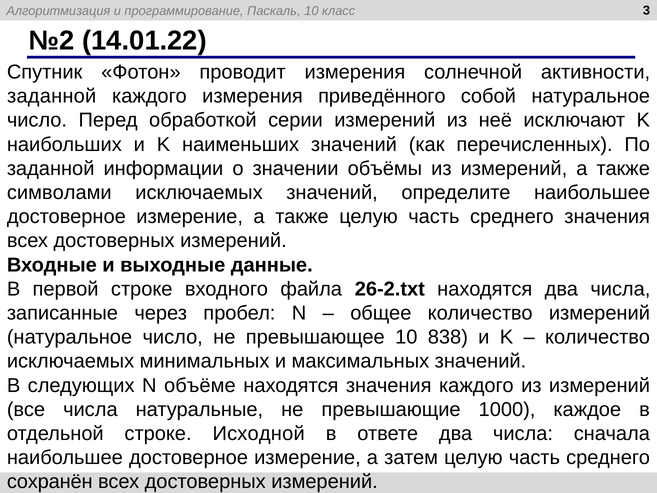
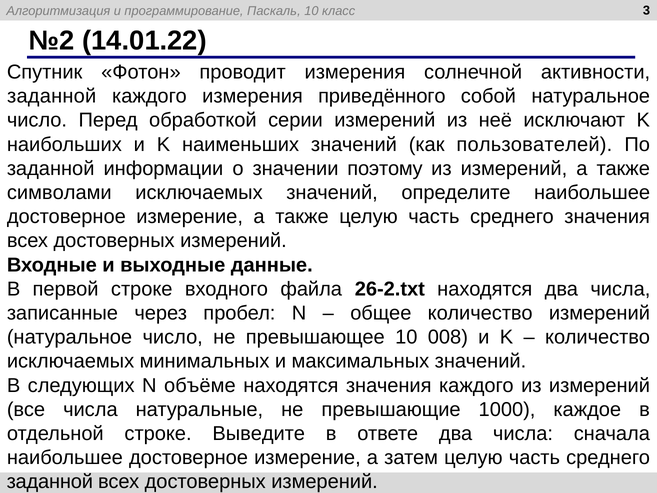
перечисленных: перечисленных -> пользователей
объёмы: объёмы -> поэтому
838: 838 -> 008
Исходной: Исходной -> Выведите
сохранён at (50, 482): сохранён -> заданной
